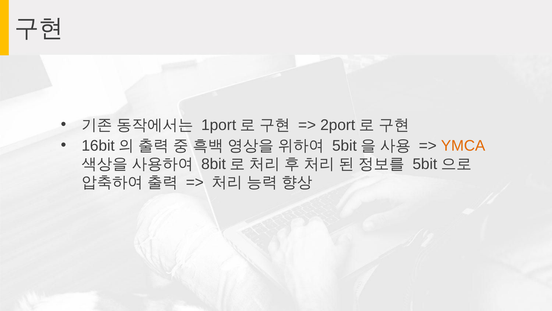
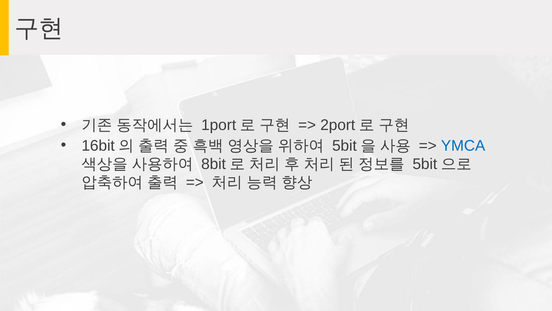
YMCA colour: orange -> blue
